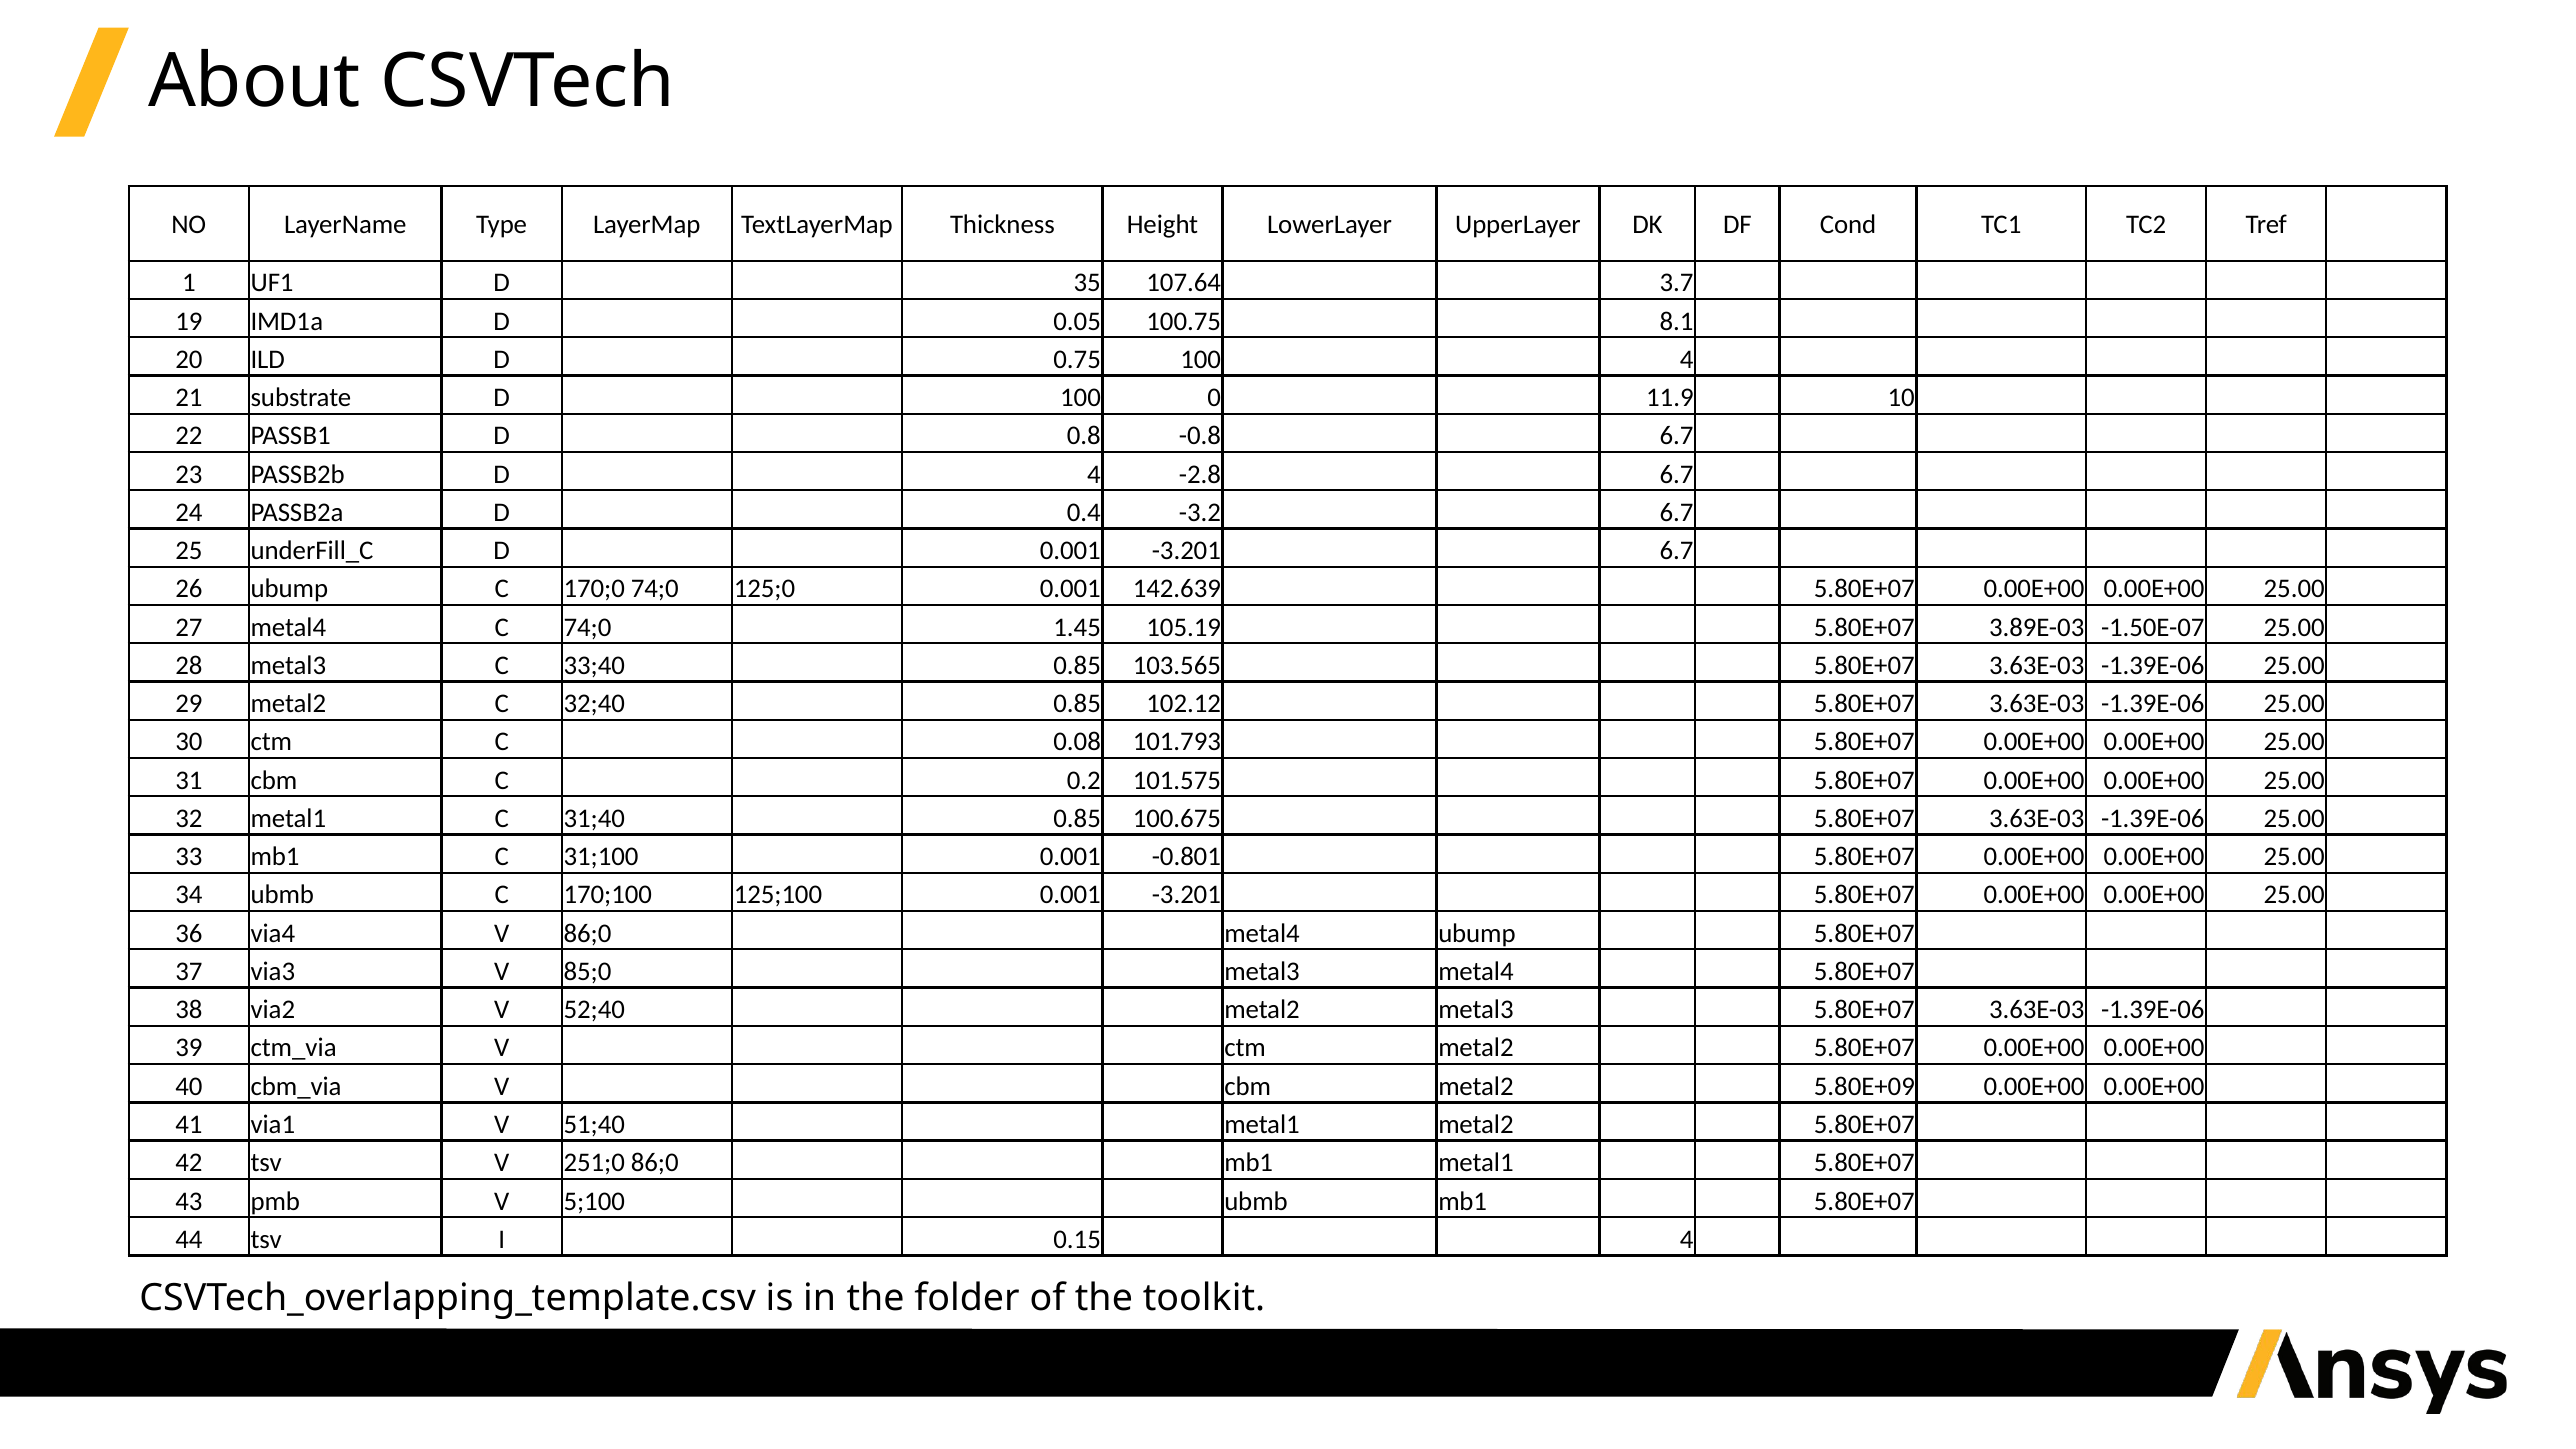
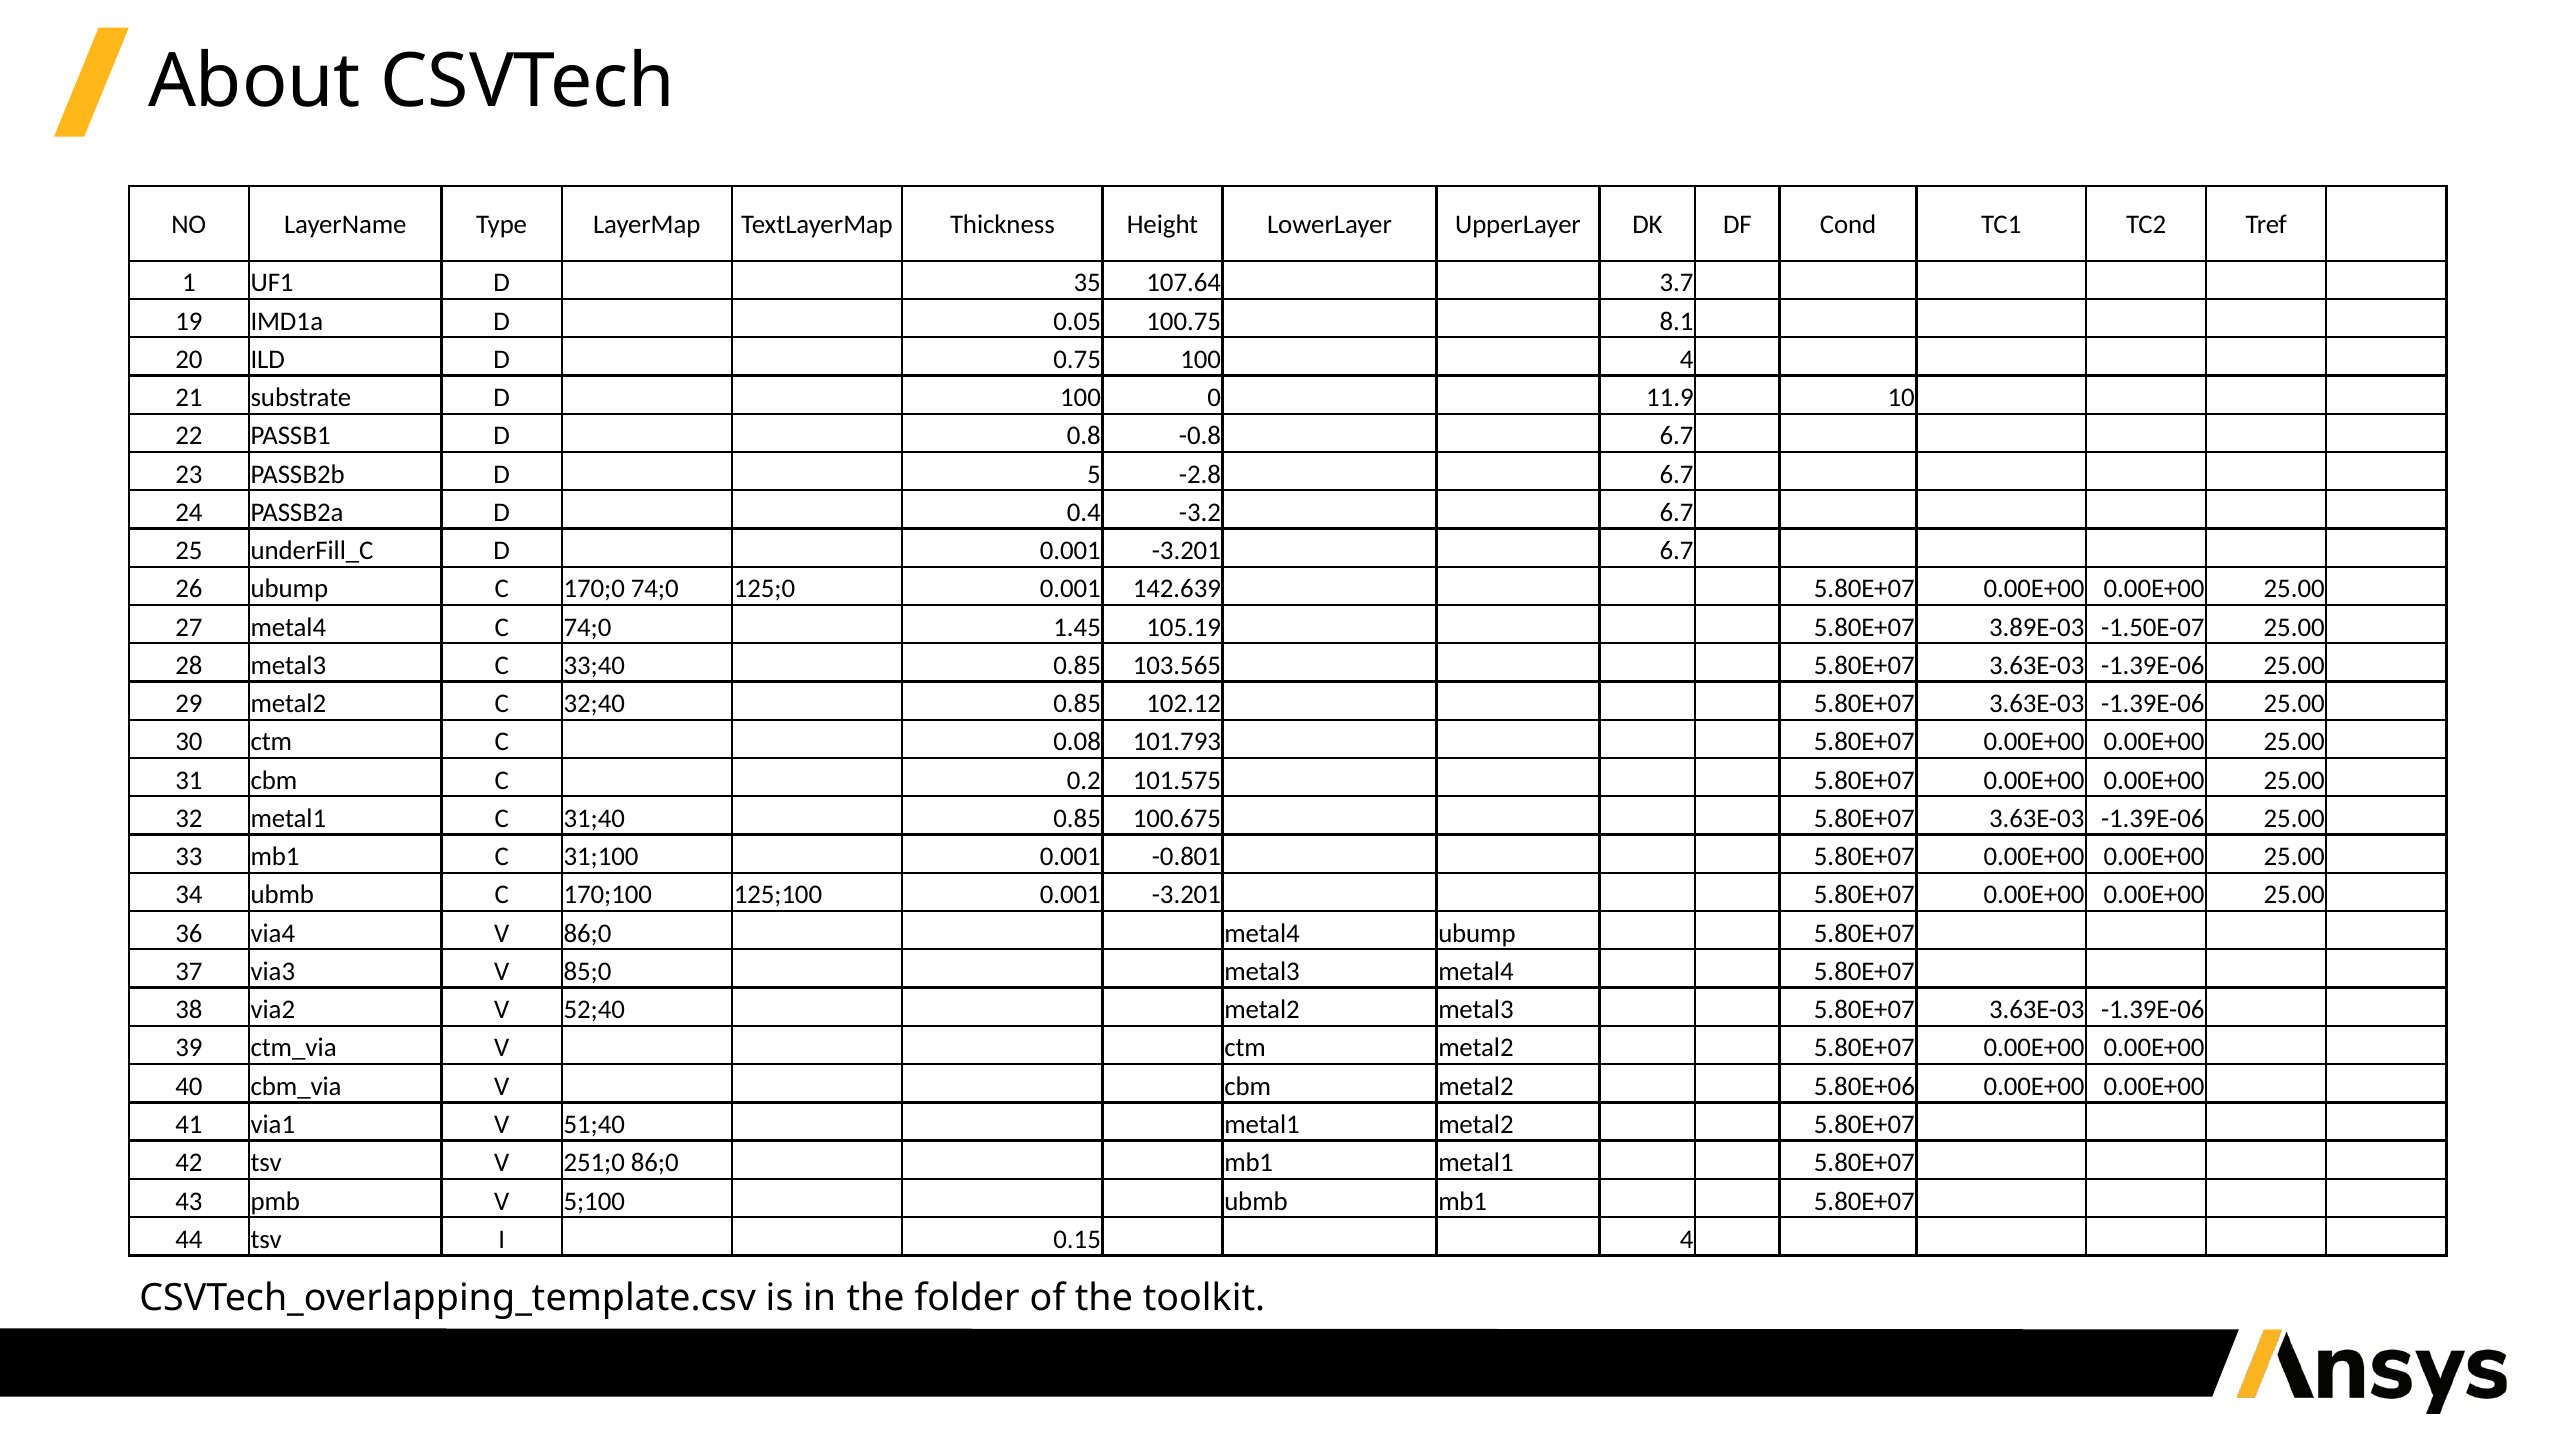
D 4: 4 -> 5
5.80E+09: 5.80E+09 -> 5.80E+06
